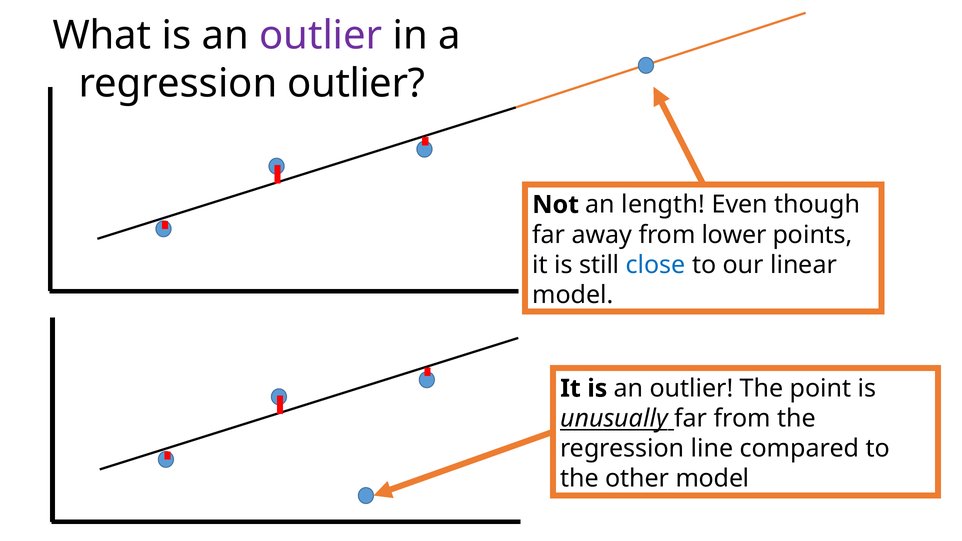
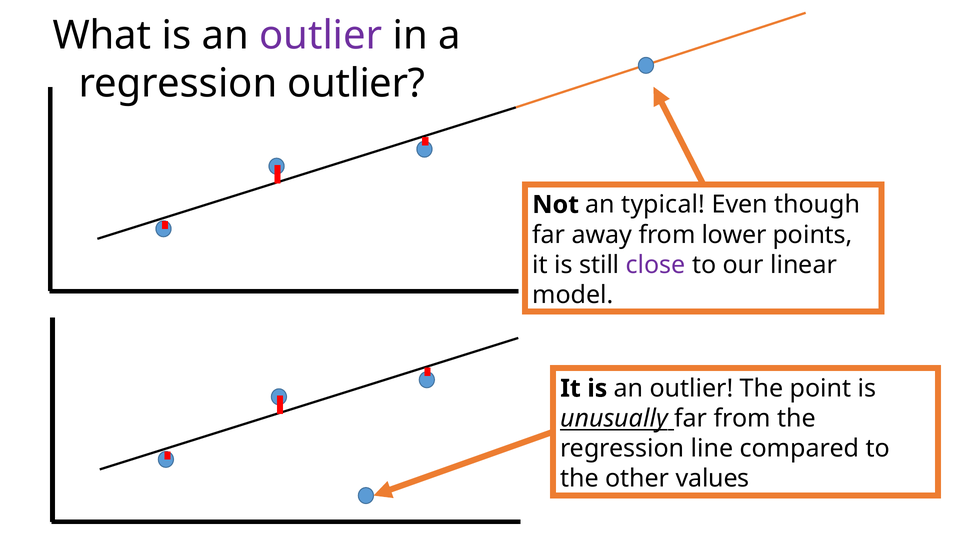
length: length -> typical
close colour: blue -> purple
other model: model -> values
